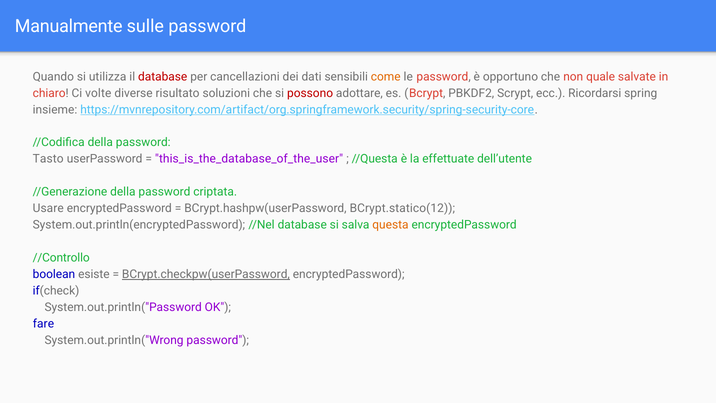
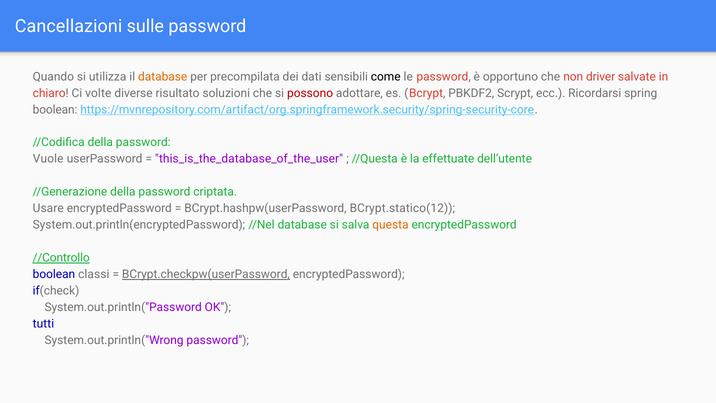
Manualmente: Manualmente -> Cancellazioni
database at (163, 77) colour: red -> orange
cancellazioni: cancellazioni -> precompilata
come colour: orange -> black
quale: quale -> driver
insieme at (55, 110): insieme -> boolean
Tasto: Tasto -> Vuole
//Controllo underline: none -> present
esiste: esiste -> classi
fare: fare -> tutti
